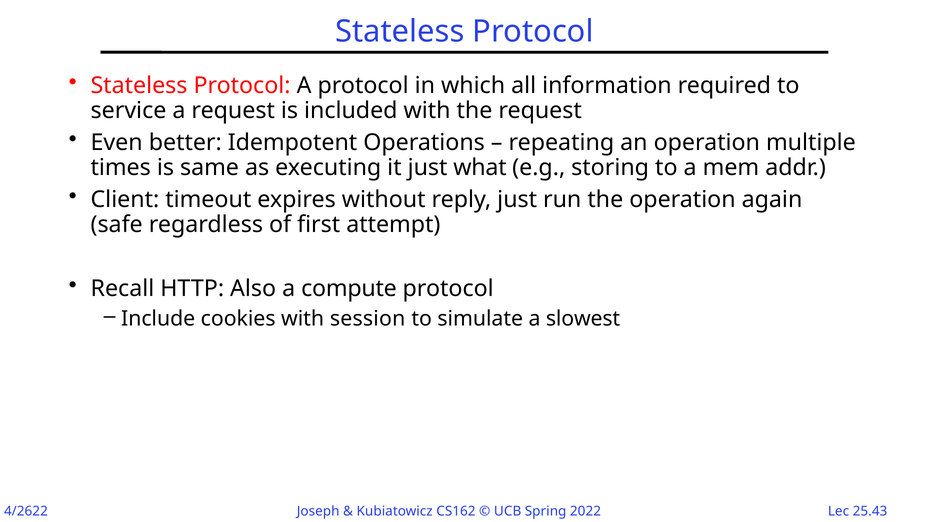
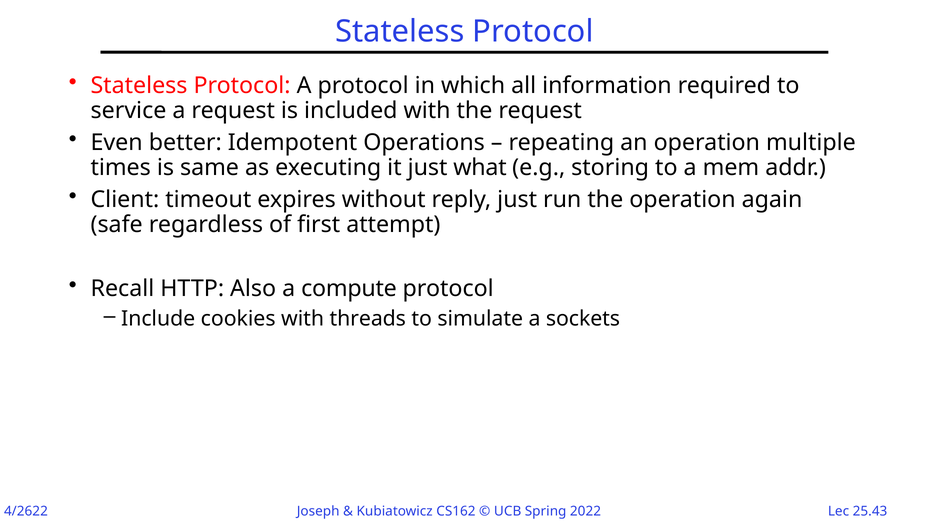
session: session -> threads
slowest: slowest -> sockets
